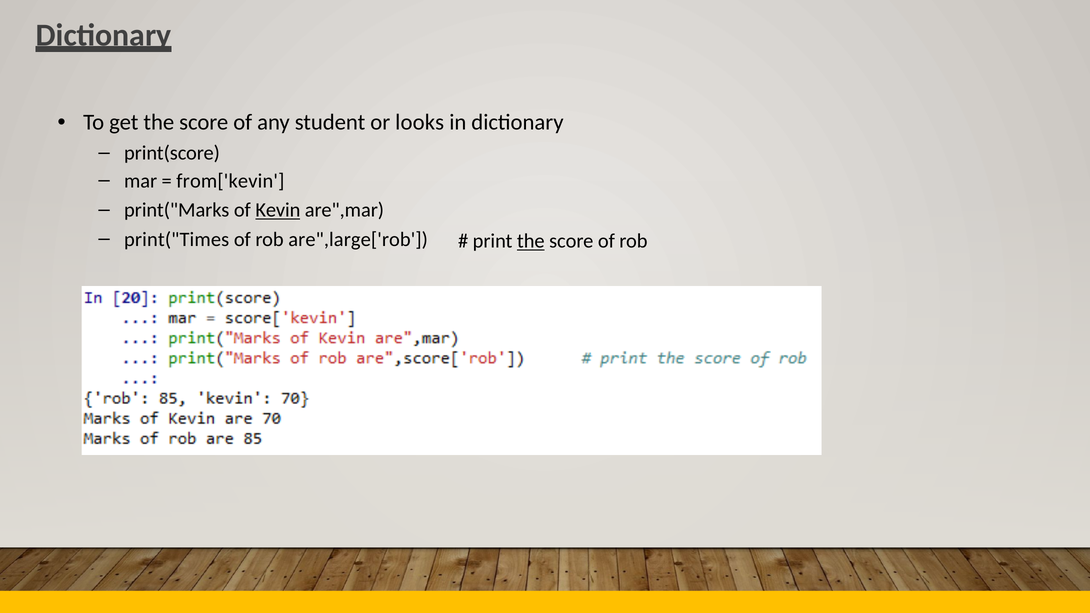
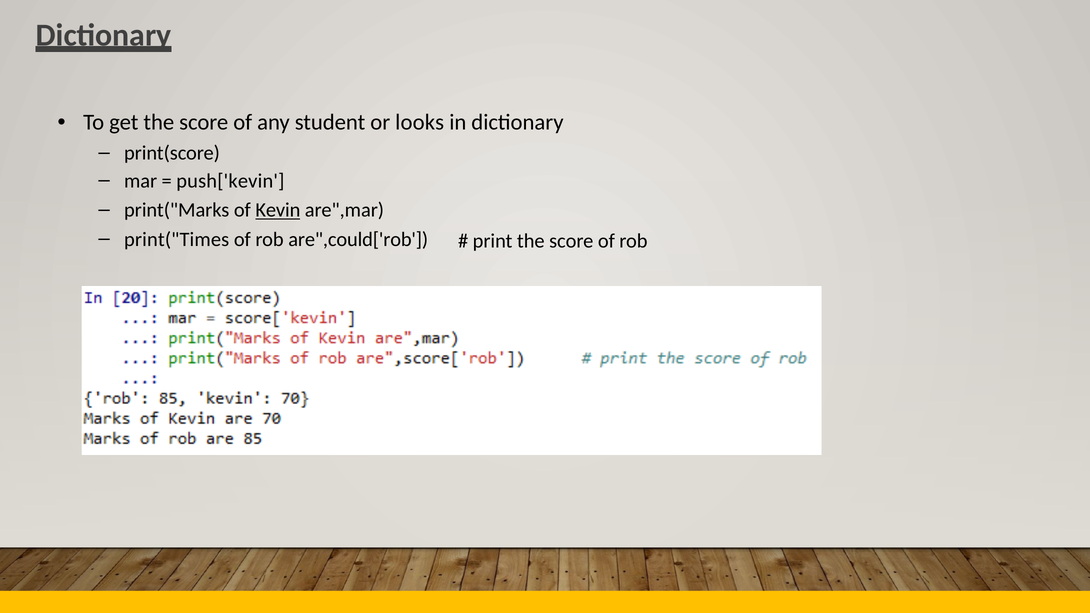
from['kevin: from['kevin -> push['kevin
are",large['rob: are",large['rob -> are",could['rob
the at (531, 241) underline: present -> none
